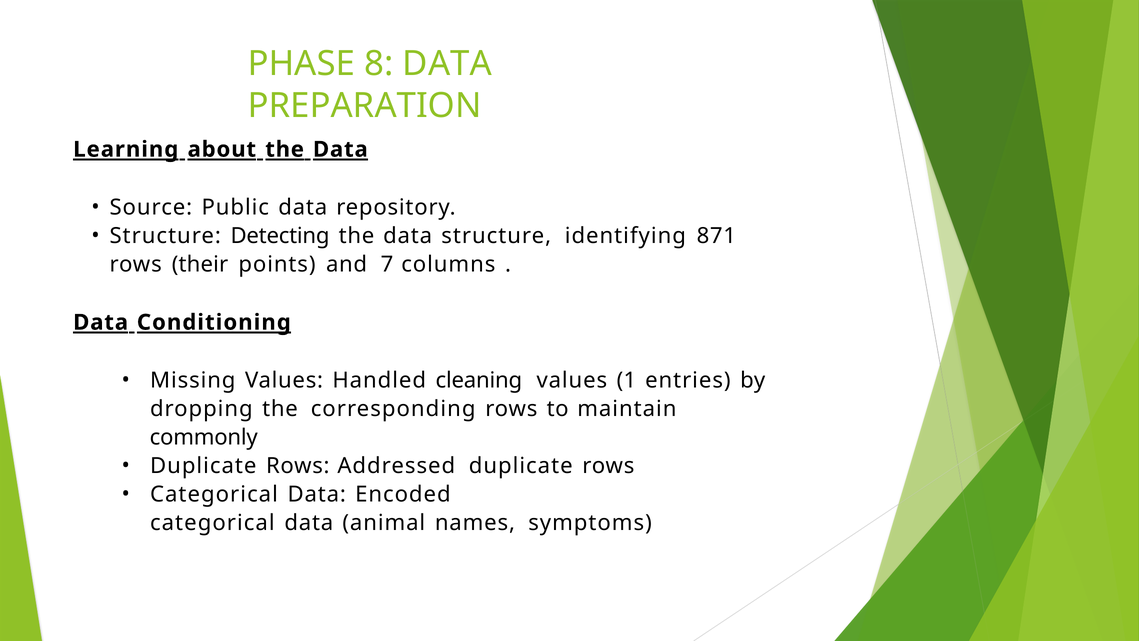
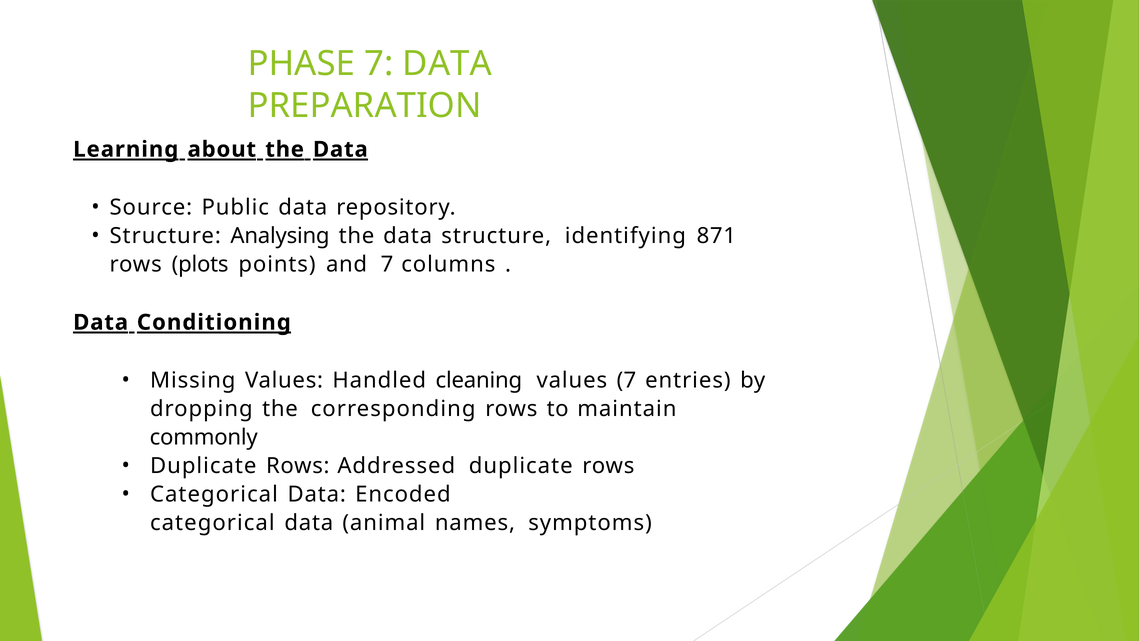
PHASE 8: 8 -> 7
Detecting: Detecting -> Analysing
their: their -> plots
values 1: 1 -> 7
